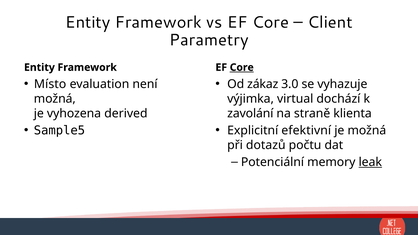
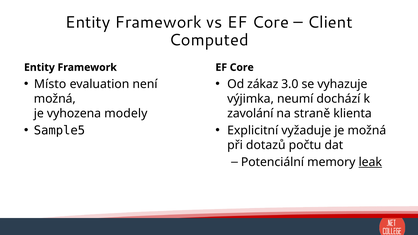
Parametry: Parametry -> Computed
Core at (242, 67) underline: present -> none
virtual: virtual -> neumí
derived: derived -> modely
efektivní: efektivní -> vyžaduje
